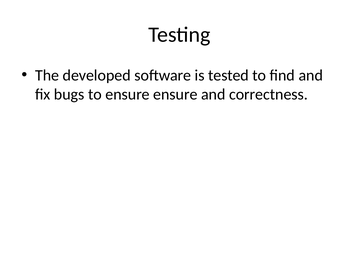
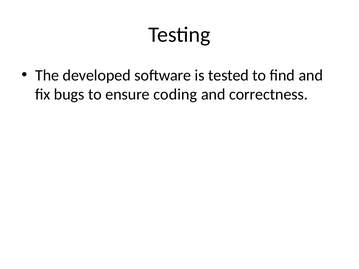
ensure ensure: ensure -> coding
